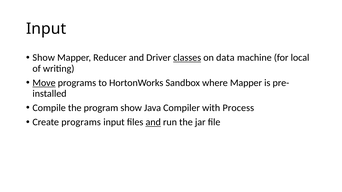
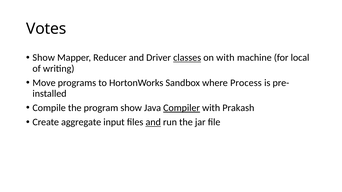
Input at (46, 29): Input -> Votes
on data: data -> with
Move underline: present -> none
where Mapper: Mapper -> Process
Compiler underline: none -> present
Process: Process -> Prakash
Create programs: programs -> aggregate
